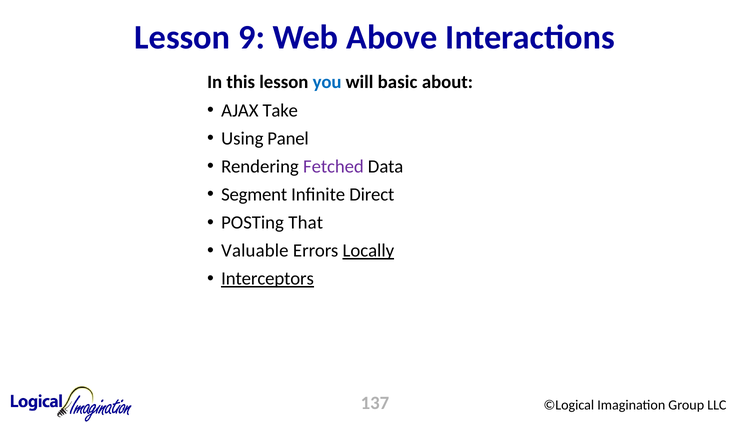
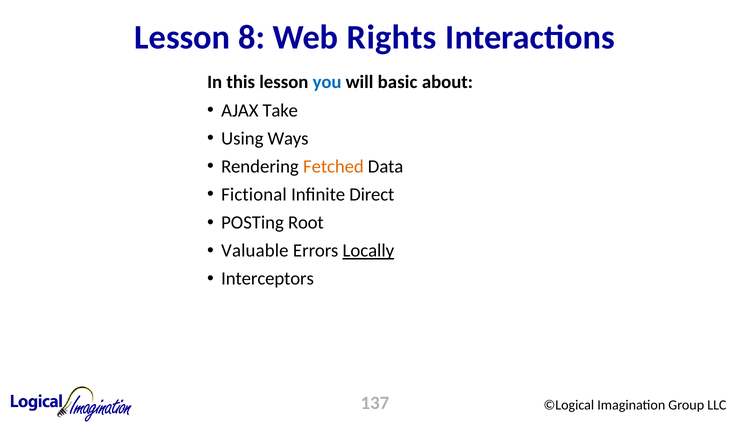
9: 9 -> 8
Above: Above -> Rights
Panel: Panel -> Ways
Fetched colour: purple -> orange
Segment: Segment -> Fictional
That: That -> Root
Interceptors underline: present -> none
